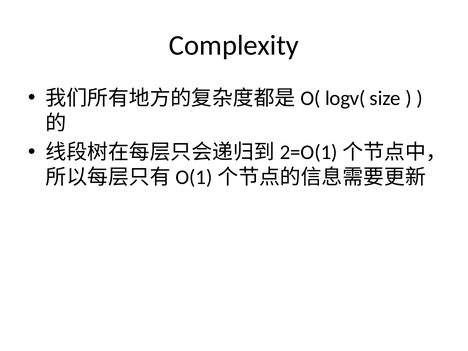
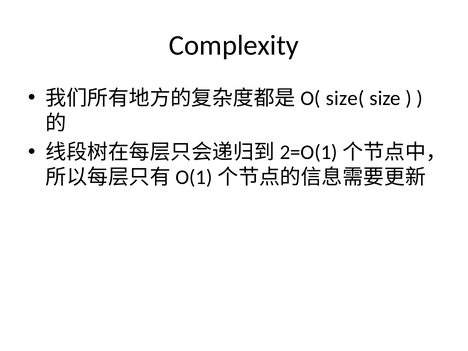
logv(: logv( -> size(
